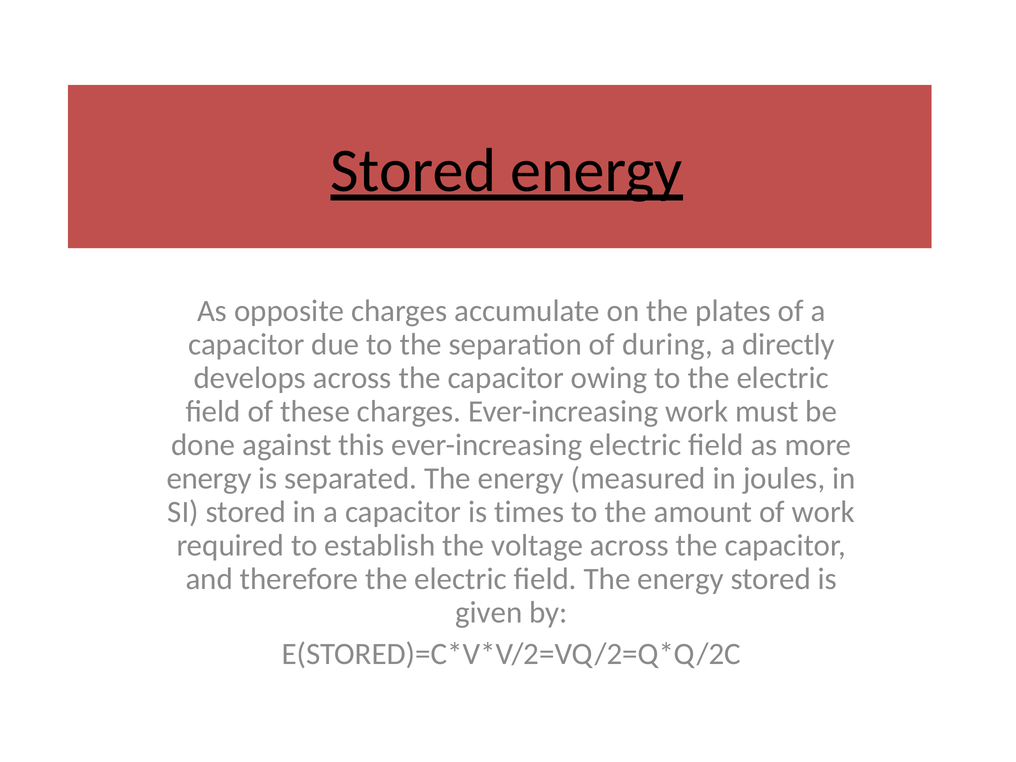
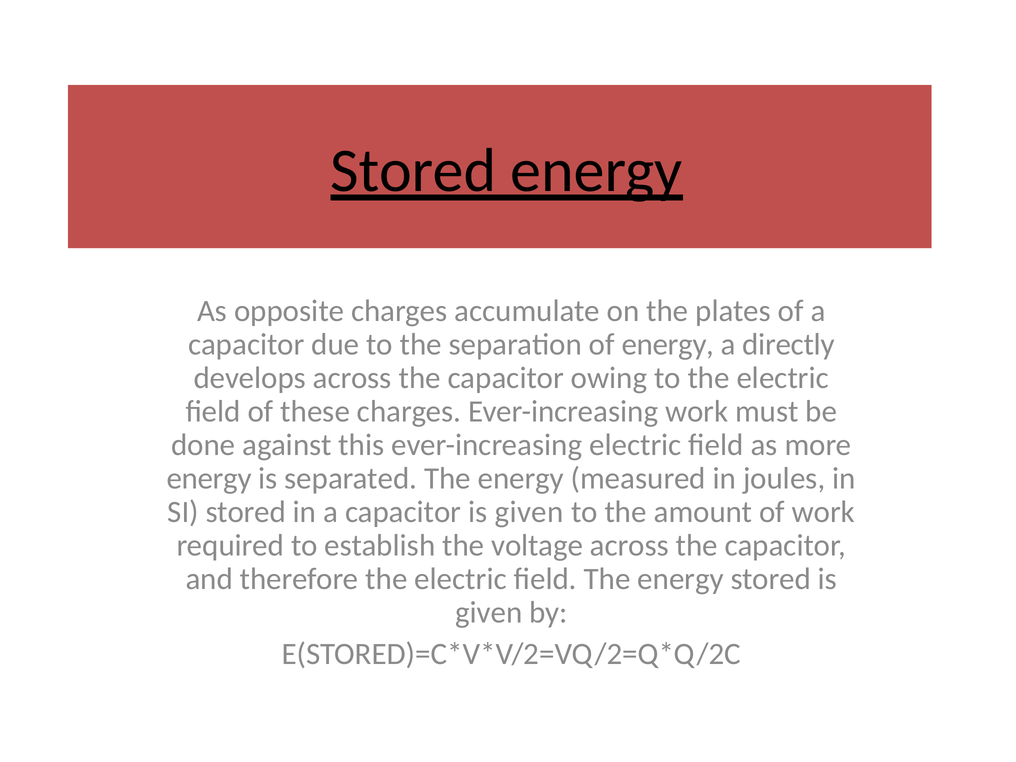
of during: during -> energy
capacitor is times: times -> given
